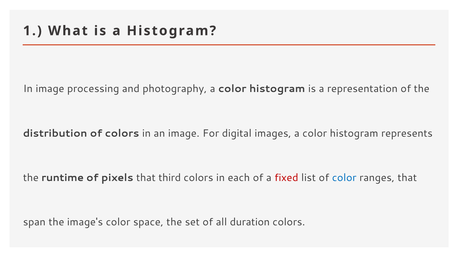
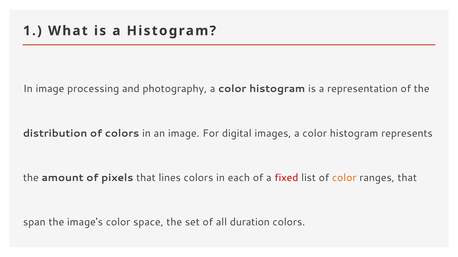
runtime: runtime -> amount
third: third -> lines
color at (344, 178) colour: blue -> orange
